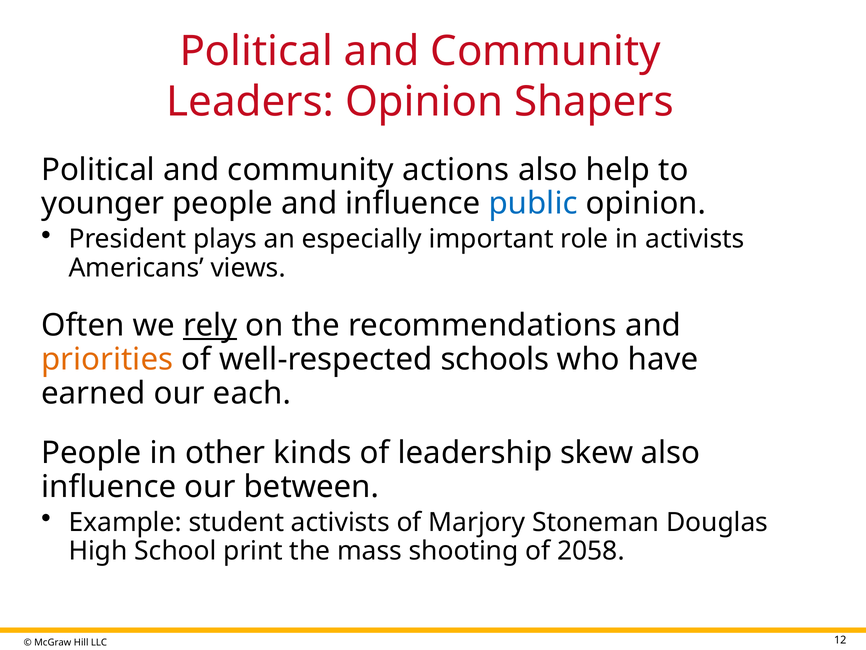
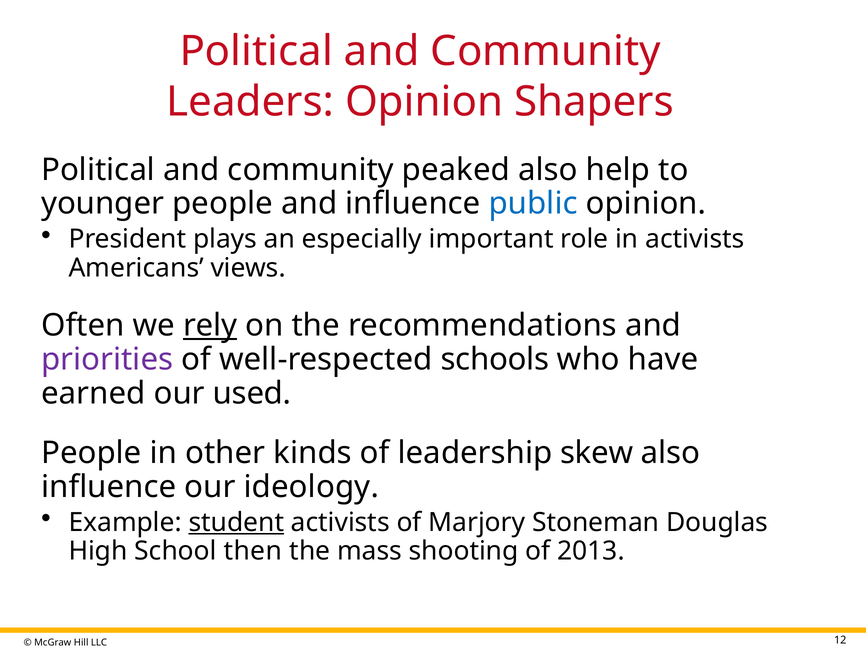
actions: actions -> peaked
priorities colour: orange -> purple
each: each -> used
between: between -> ideology
student underline: none -> present
print: print -> then
2058: 2058 -> 2013
